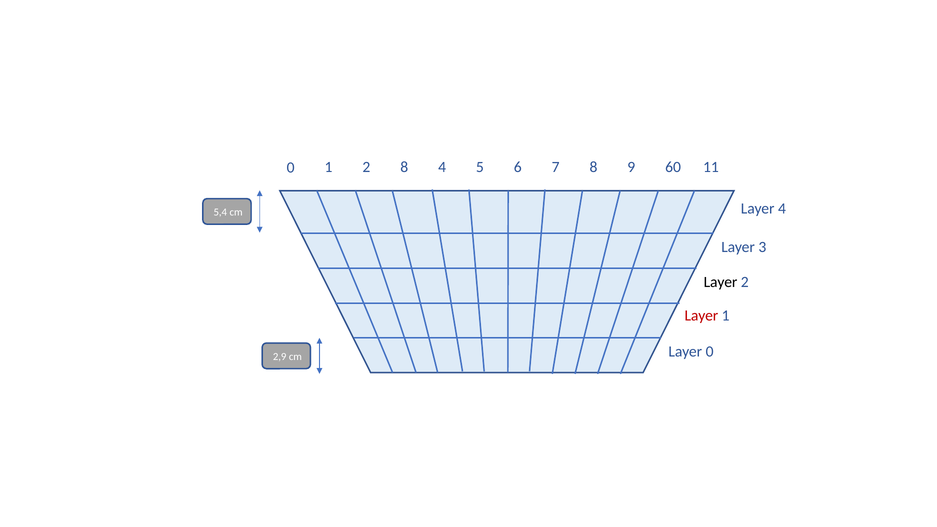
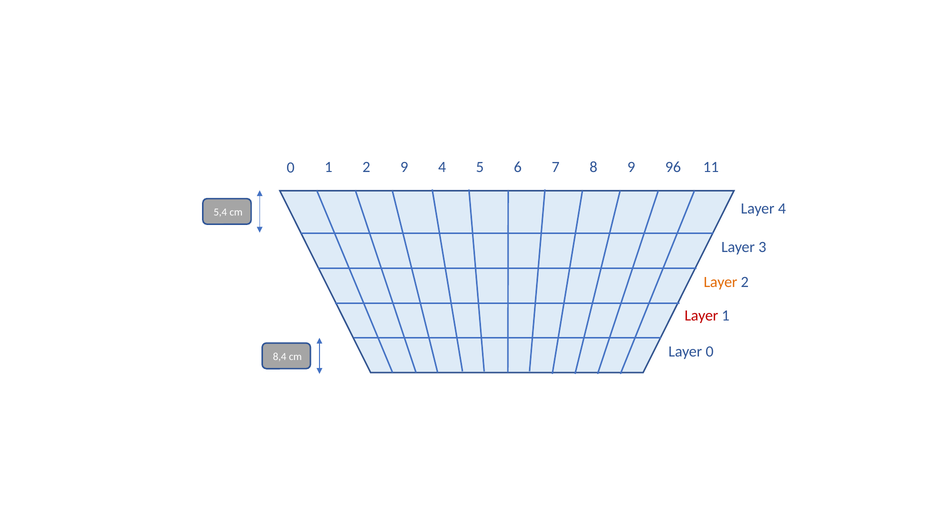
2 8: 8 -> 9
60: 60 -> 96
Layer at (721, 282) colour: black -> orange
2,9: 2,9 -> 8,4
